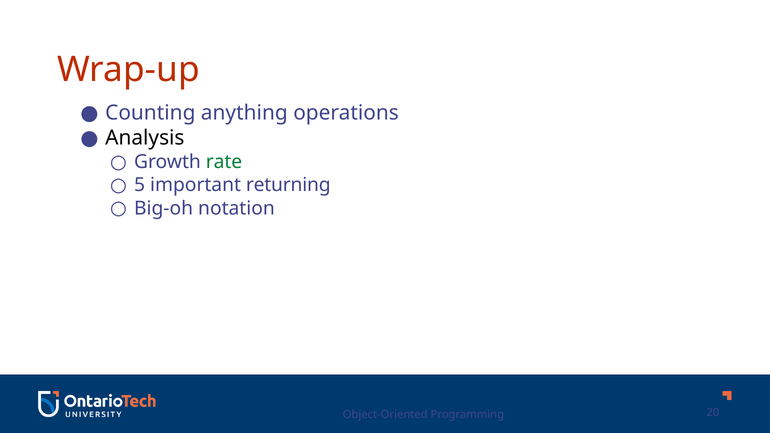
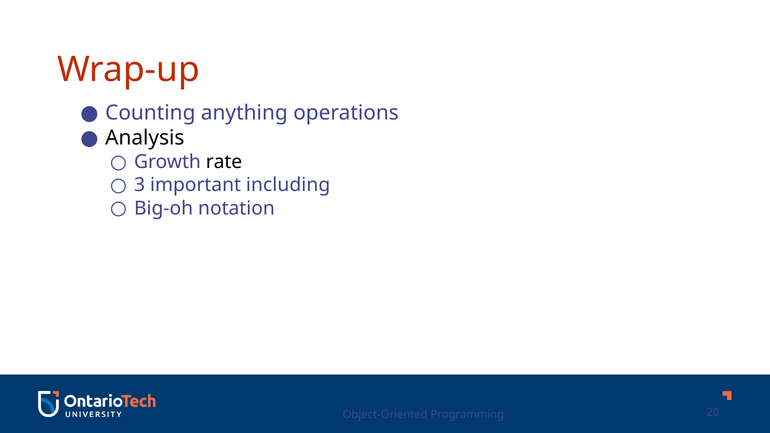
rate colour: green -> black
5: 5 -> 3
returning: returning -> including
